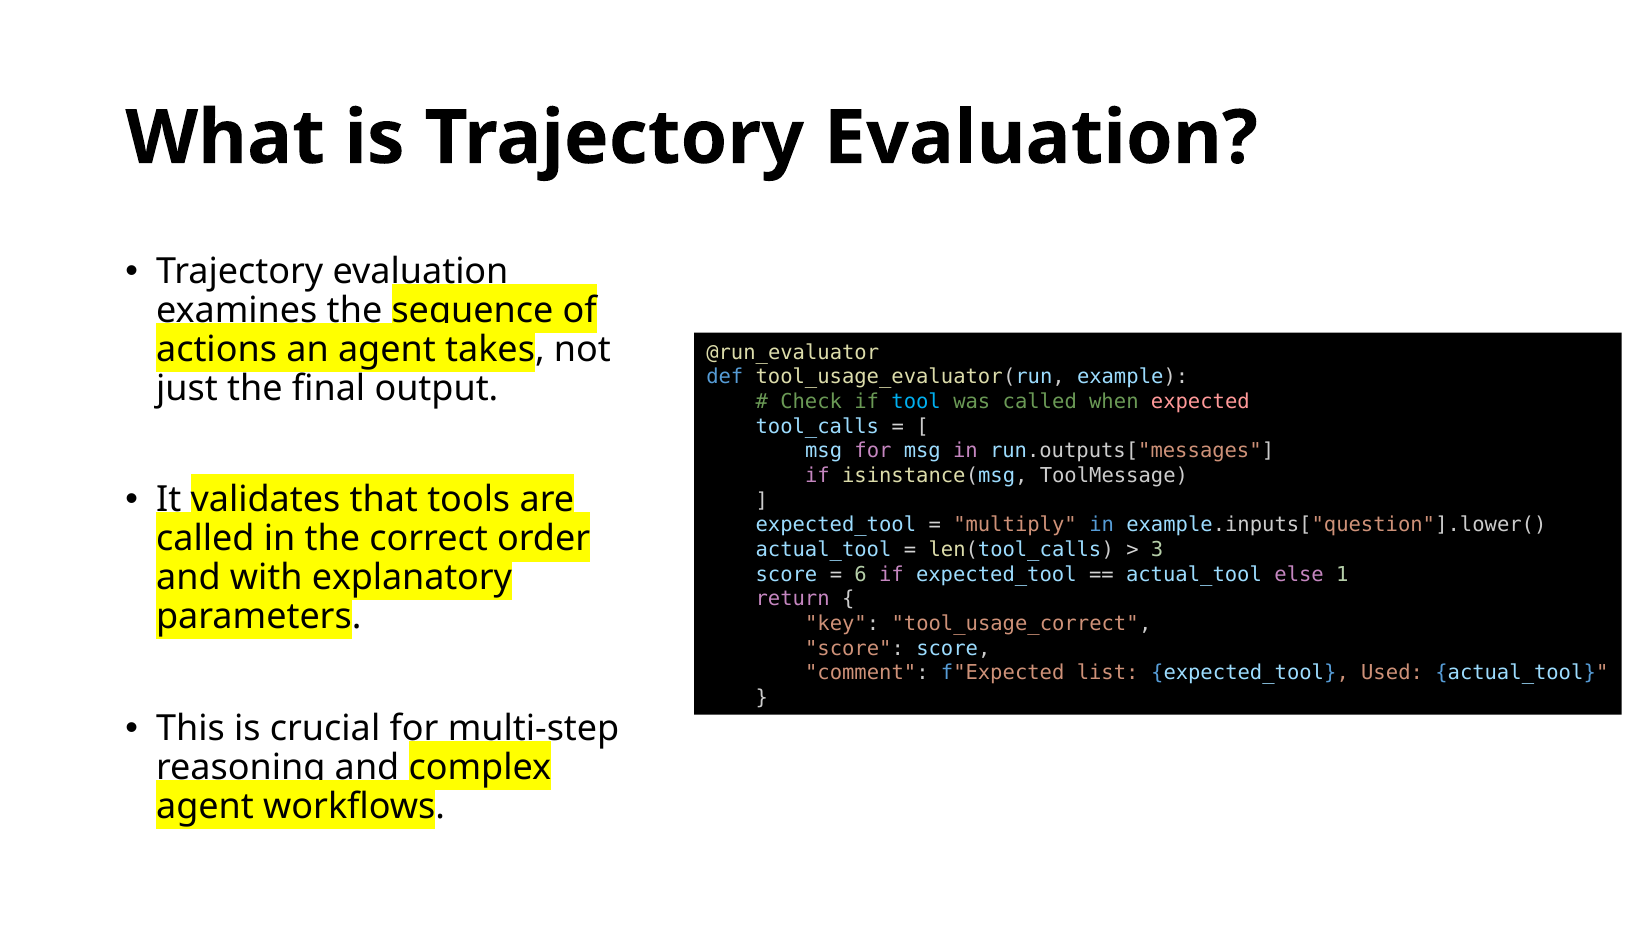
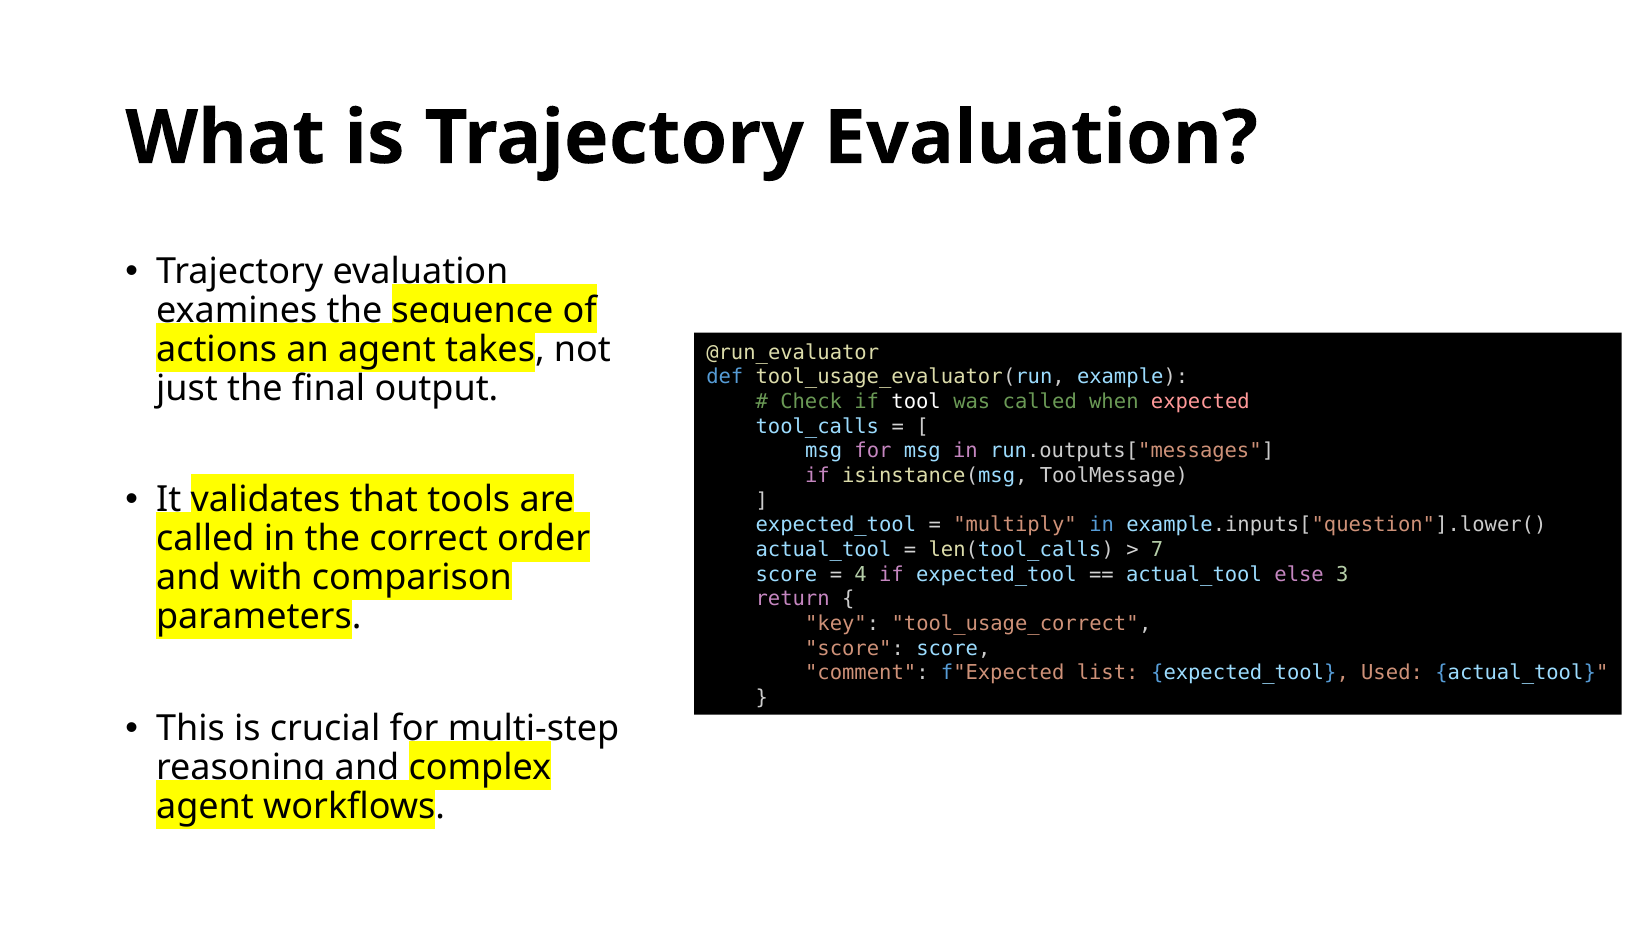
tool colour: light blue -> white
3: 3 -> 7
6: 6 -> 4
1: 1 -> 3
explanatory: explanatory -> comparison
